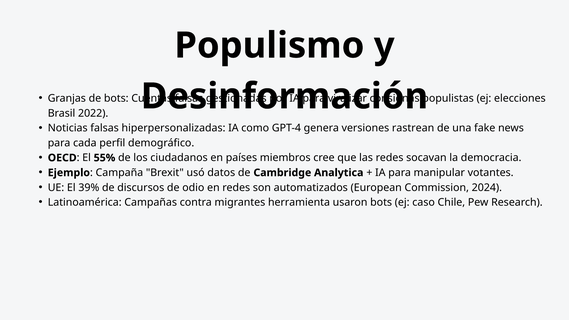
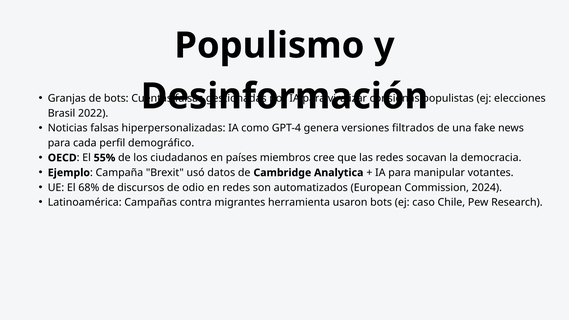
rastrean: rastrean -> filtrados
39%: 39% -> 68%
